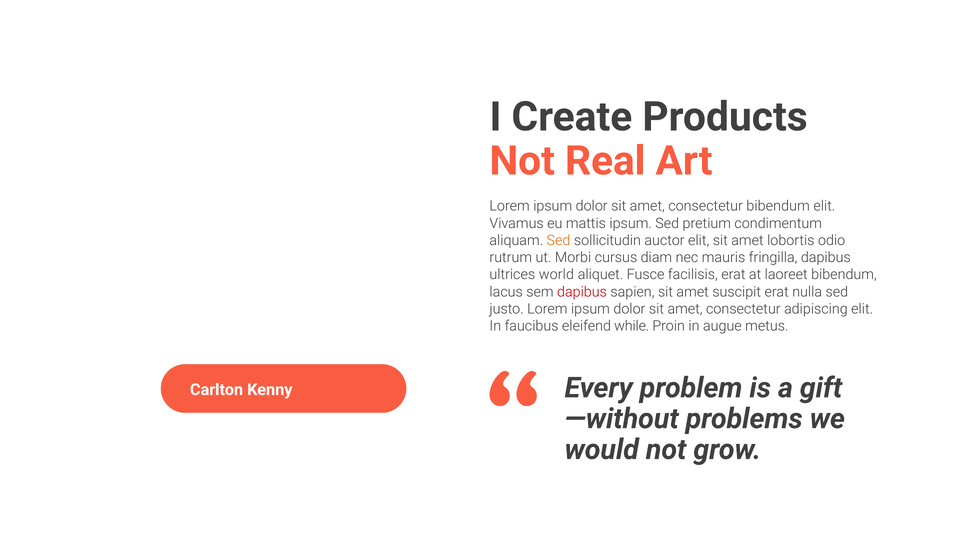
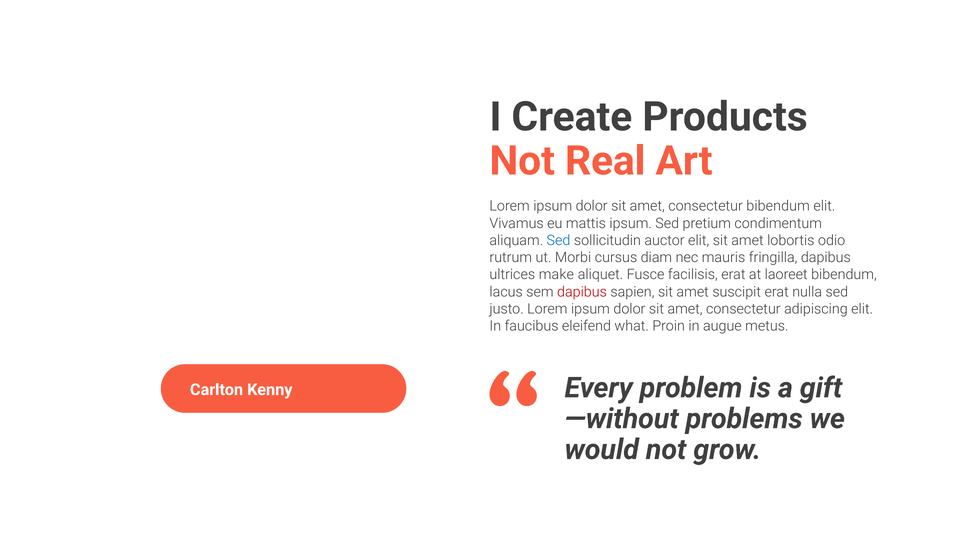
Sed at (559, 240) colour: orange -> blue
world: world -> make
while: while -> what
